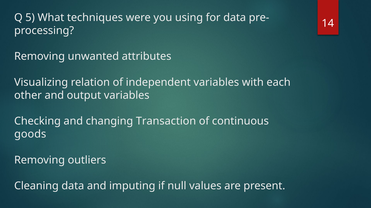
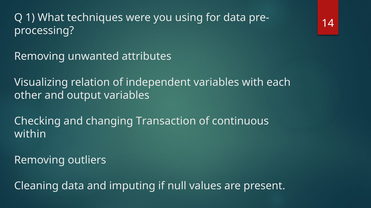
5: 5 -> 1
goods: goods -> within
